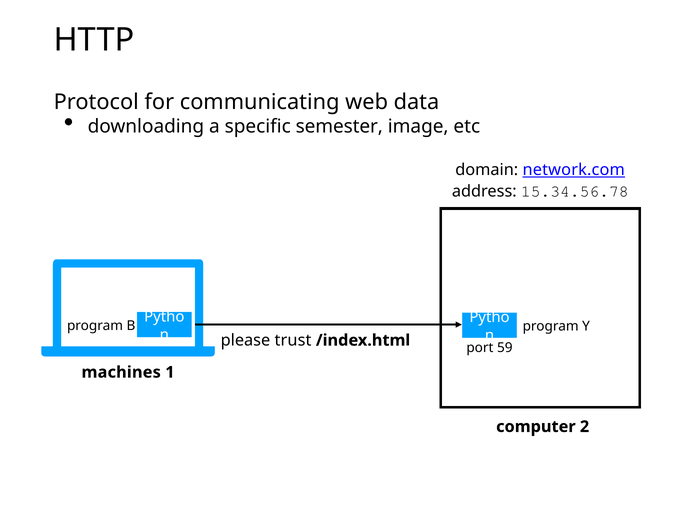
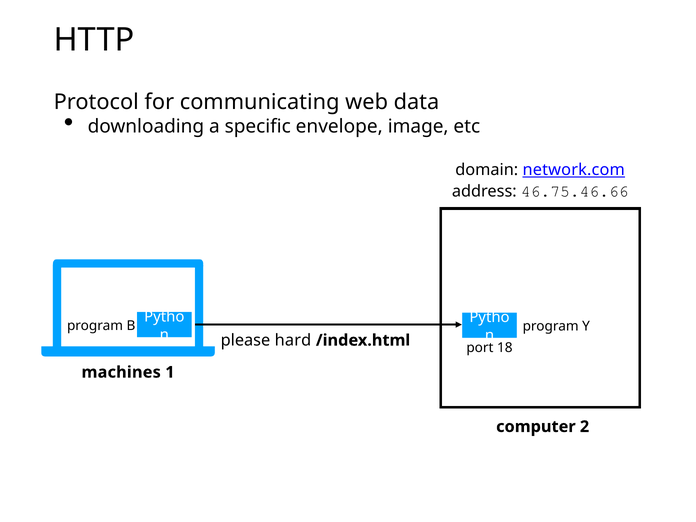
semester: semester -> envelope
15.34.56.78: 15.34.56.78 -> 46.75.46.66
trust: trust -> hard
59: 59 -> 18
